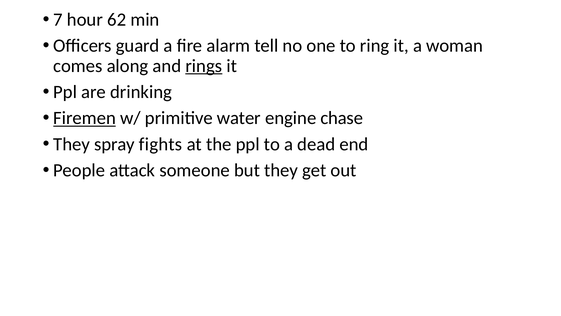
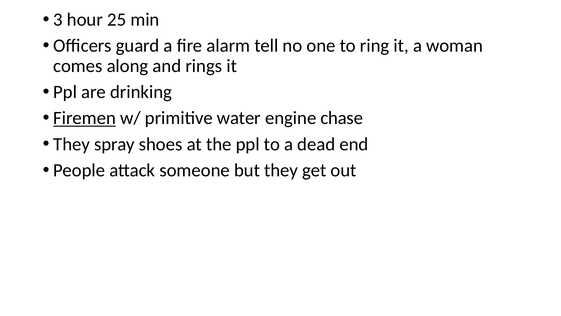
7: 7 -> 3
62: 62 -> 25
rings underline: present -> none
fights: fights -> shoes
